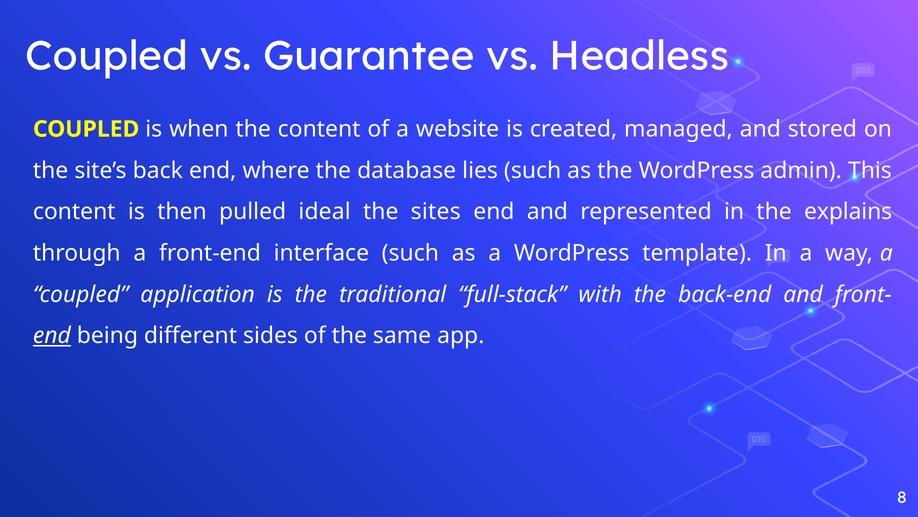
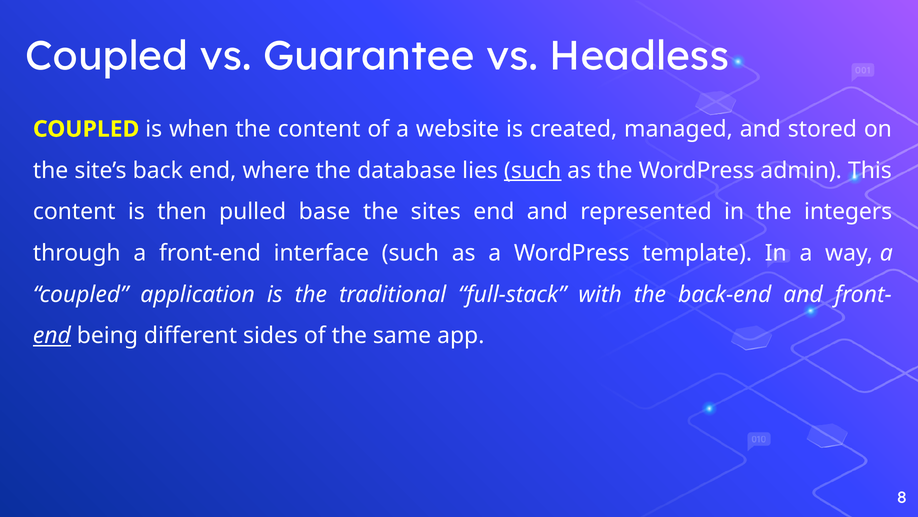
such at (533, 170) underline: none -> present
ideal: ideal -> base
explains: explains -> integers
